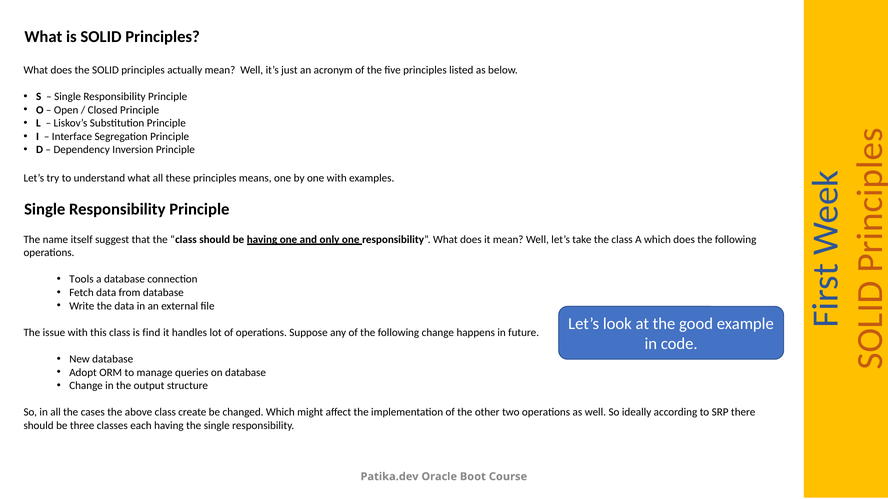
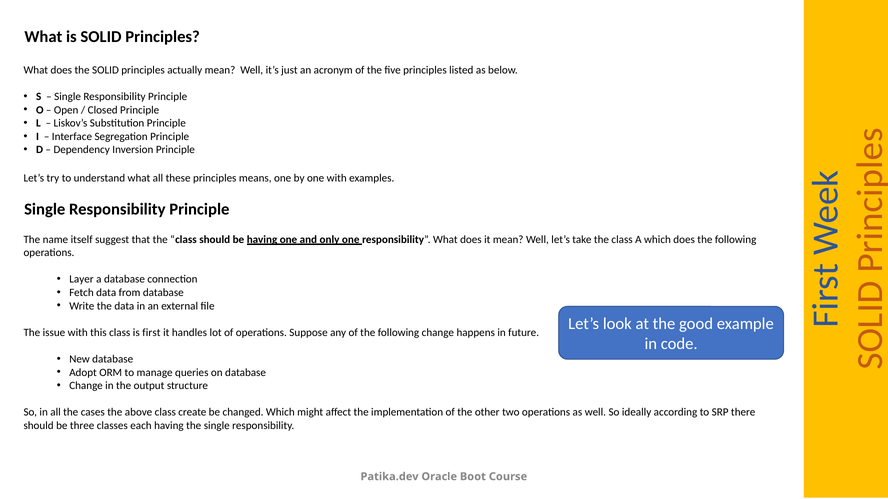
Tools: Tools -> Layer
find: find -> first
